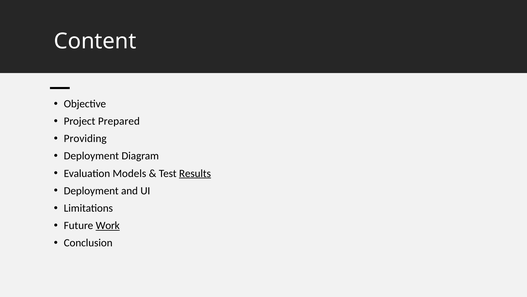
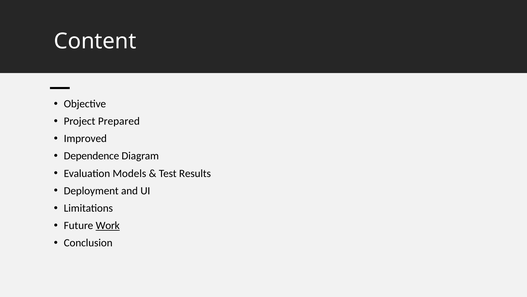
Providing: Providing -> Improved
Deployment at (91, 156): Deployment -> Dependence
Results underline: present -> none
